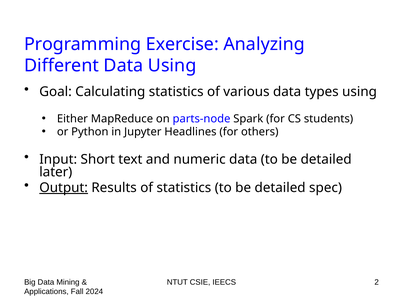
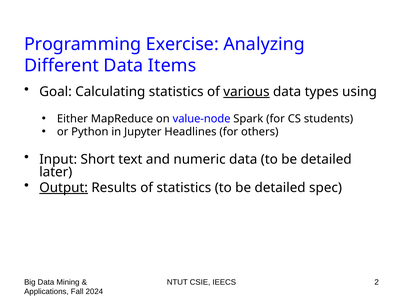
Data Using: Using -> Items
various underline: none -> present
parts-node: parts-node -> value-node
